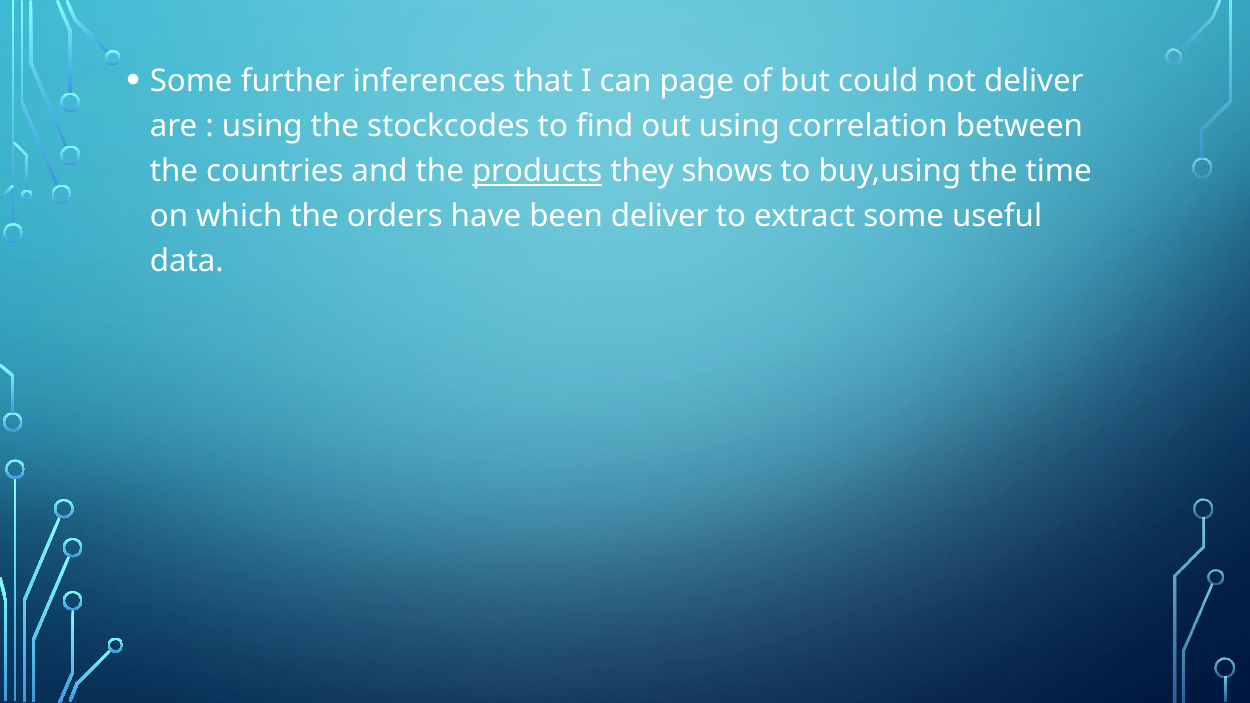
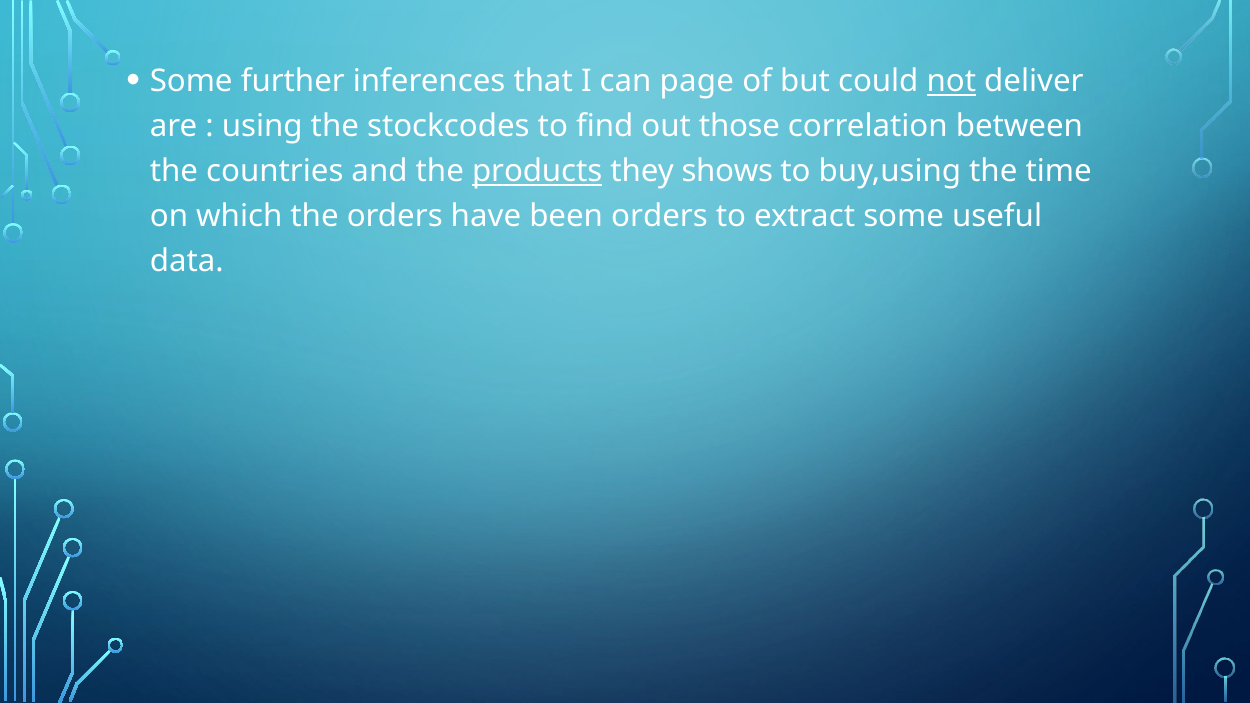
not underline: none -> present
out using: using -> those
been deliver: deliver -> orders
